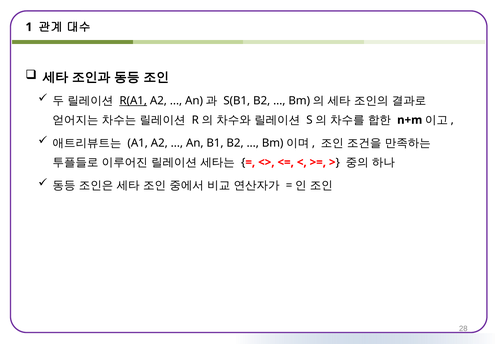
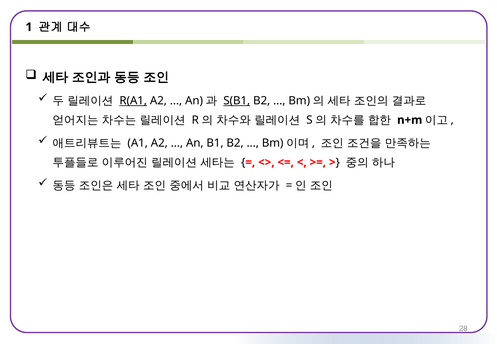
S(B1 underline: none -> present
